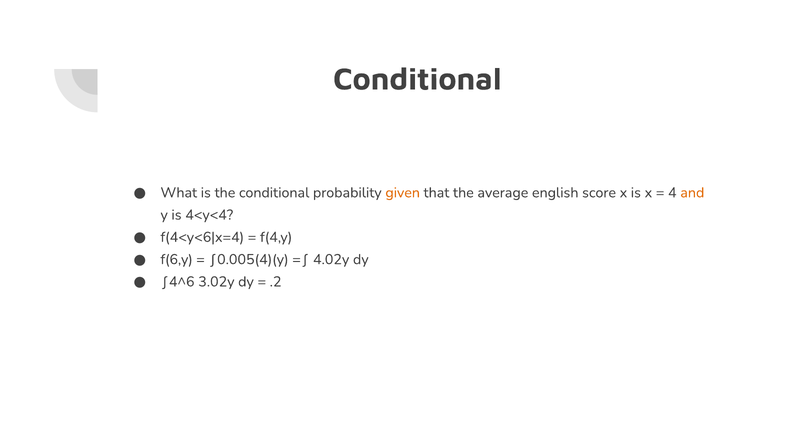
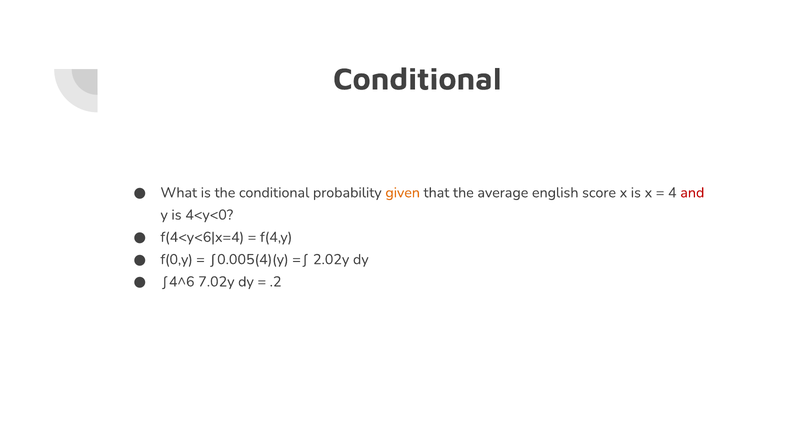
and colour: orange -> red
4<y<4: 4<y<4 -> 4<y<0
f(6,y: f(6,y -> f(0,y
4.02y: 4.02y -> 2.02y
3.02y: 3.02y -> 7.02y
